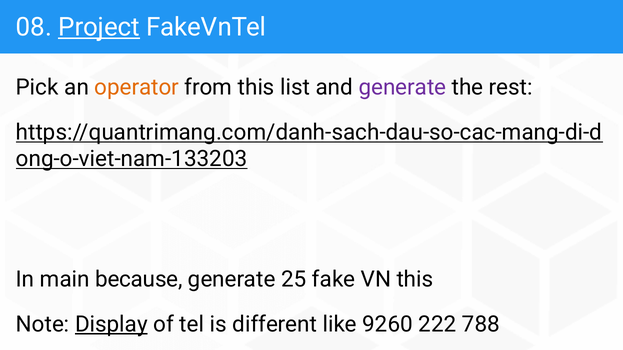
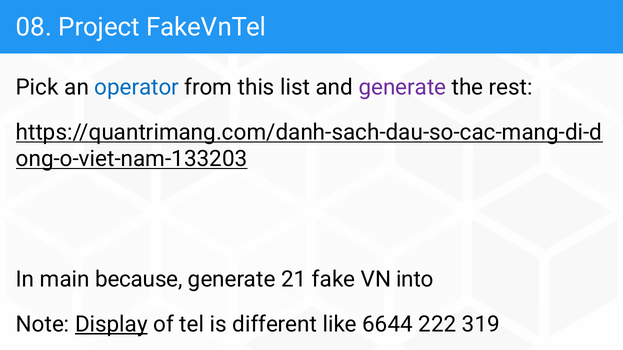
Project underline: present -> none
operator colour: orange -> blue
25: 25 -> 21
VN this: this -> into
9260: 9260 -> 6644
788: 788 -> 319
